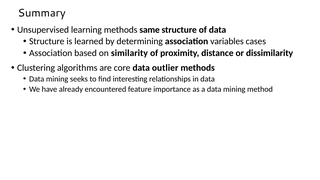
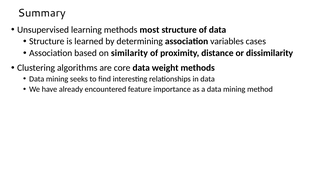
same: same -> most
outlier: outlier -> weight
